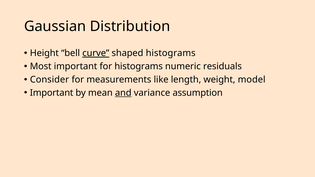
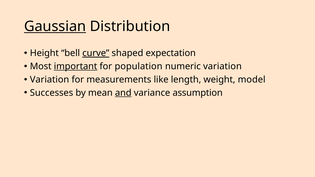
Gaussian underline: none -> present
shaped histograms: histograms -> expectation
important at (76, 66) underline: none -> present
for histograms: histograms -> population
numeric residuals: residuals -> variation
Consider at (50, 80): Consider -> Variation
Important at (52, 93): Important -> Successes
